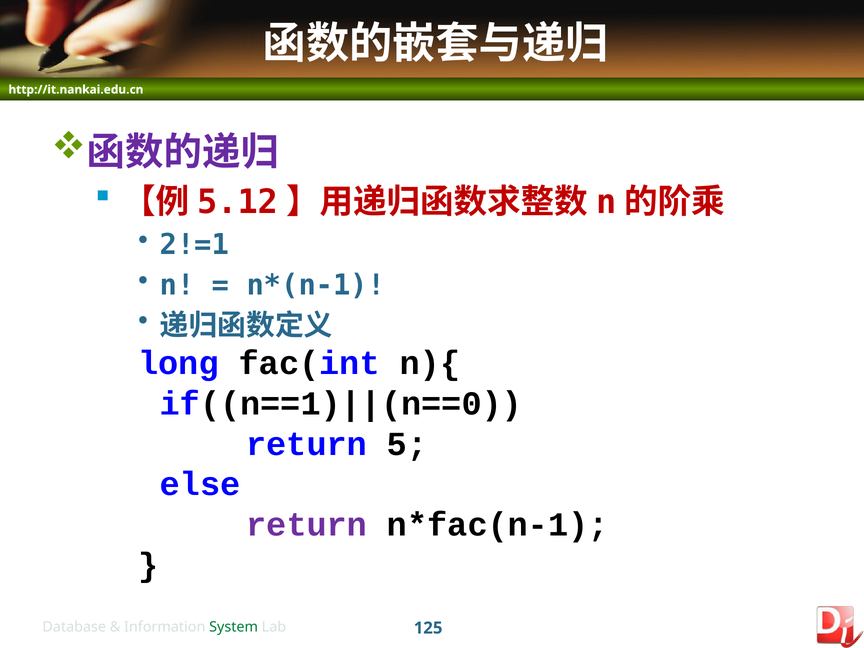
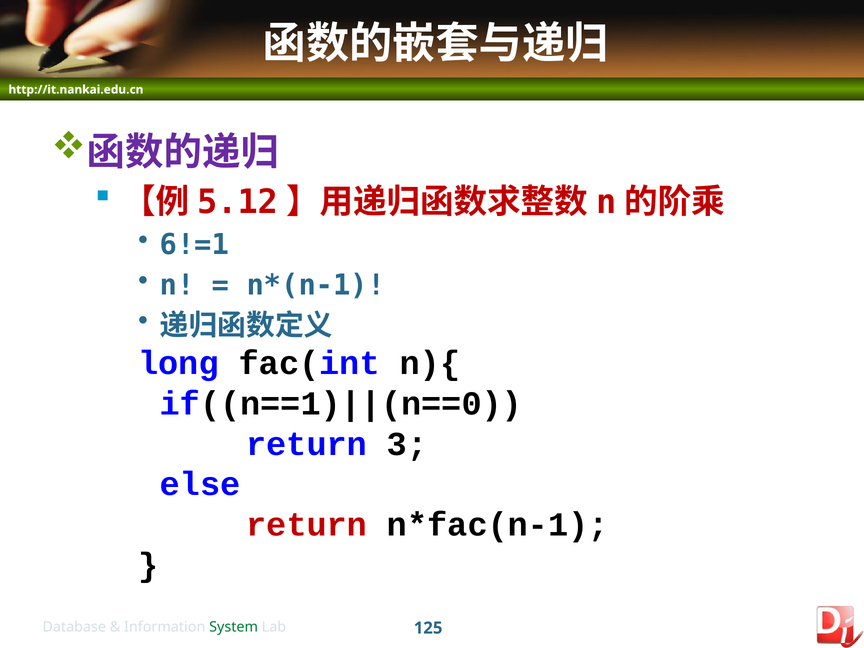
2!=1: 2!=1 -> 6!=1
5: 5 -> 3
return at (307, 525) colour: purple -> red
